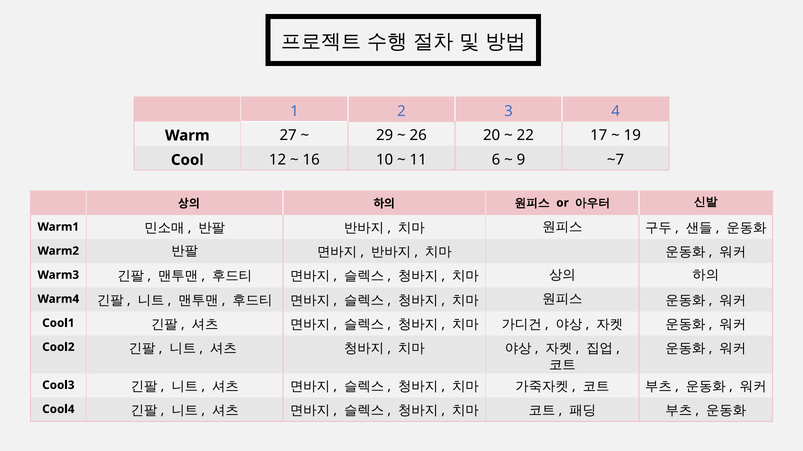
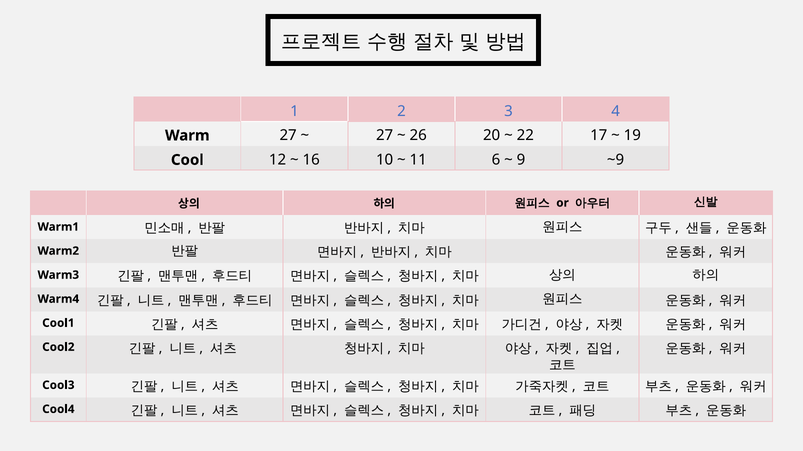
29 at (385, 136): 29 -> 27
~7: ~7 -> ~9
